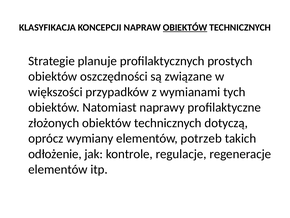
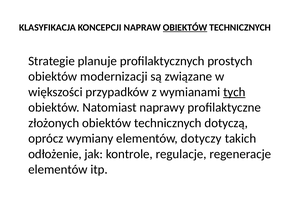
oszczędności: oszczędności -> modernizacji
tych underline: none -> present
potrzeb: potrzeb -> dotyczy
